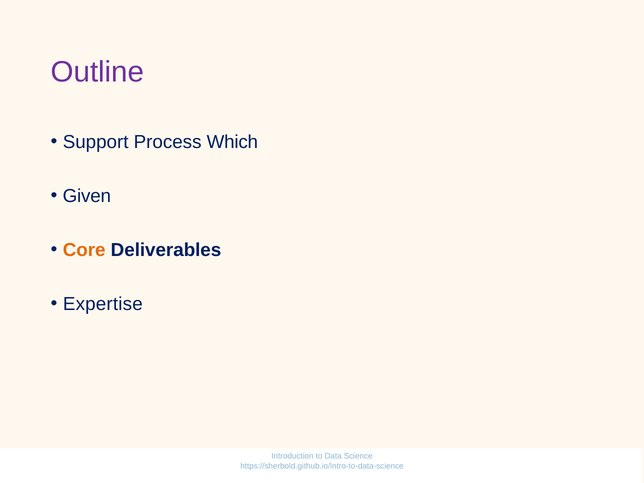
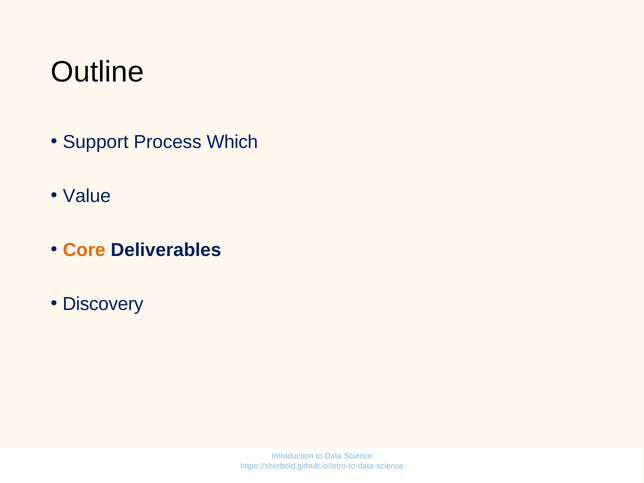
Outline colour: purple -> black
Given: Given -> Value
Expertise: Expertise -> Discovery
